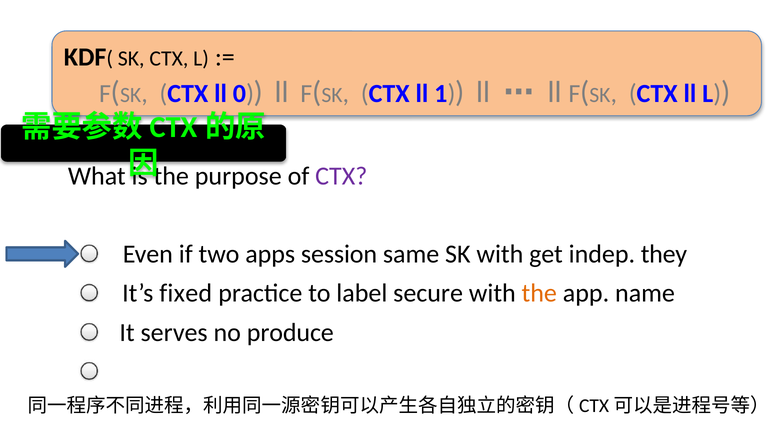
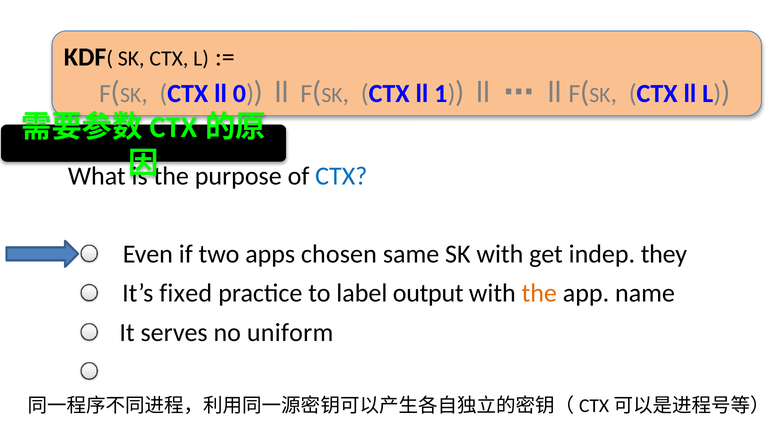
CTX at (341, 176) colour: purple -> blue
session: session -> chosen
secure: secure -> output
produce: produce -> uniform
